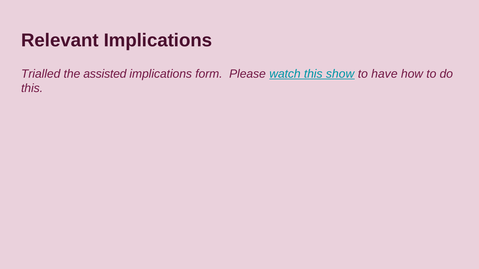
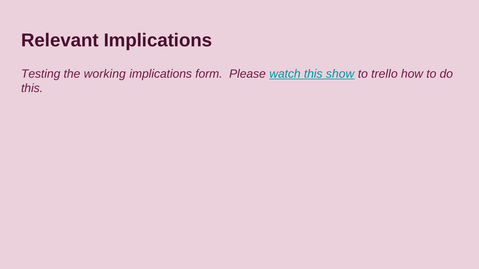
Trialled: Trialled -> Testing
assisted: assisted -> working
have: have -> trello
